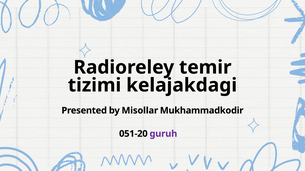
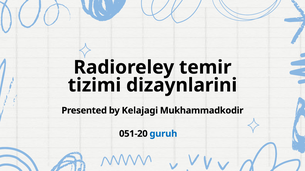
kelajakdagi: kelajakdagi -> dizaynlarini
Misollar: Misollar -> Kelajagi
guruh colour: purple -> blue
